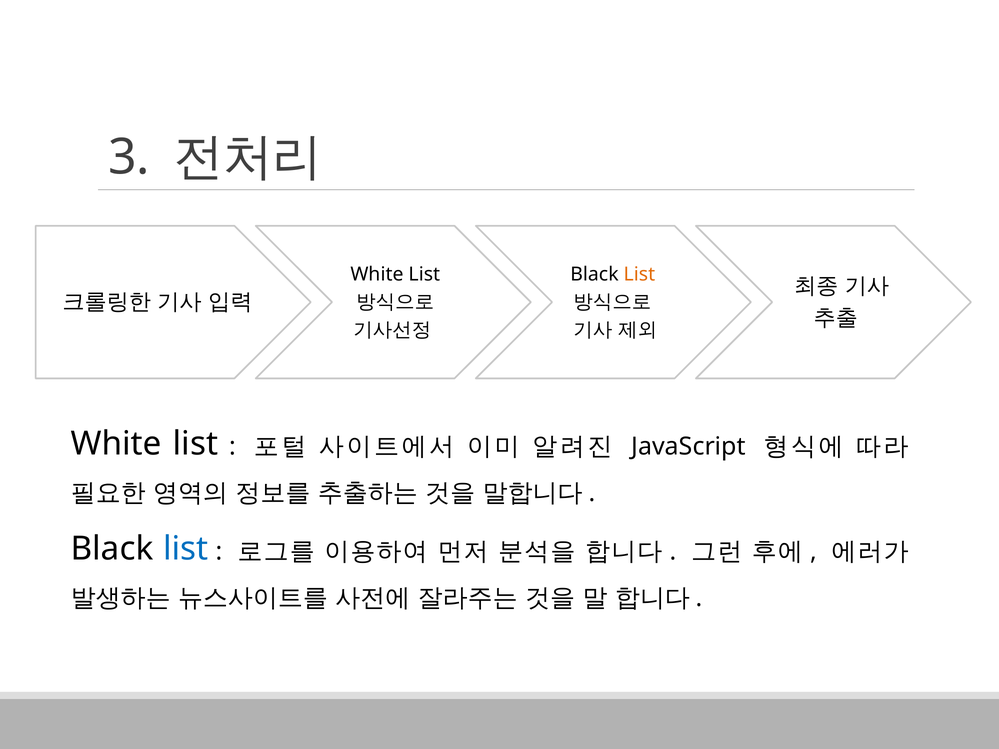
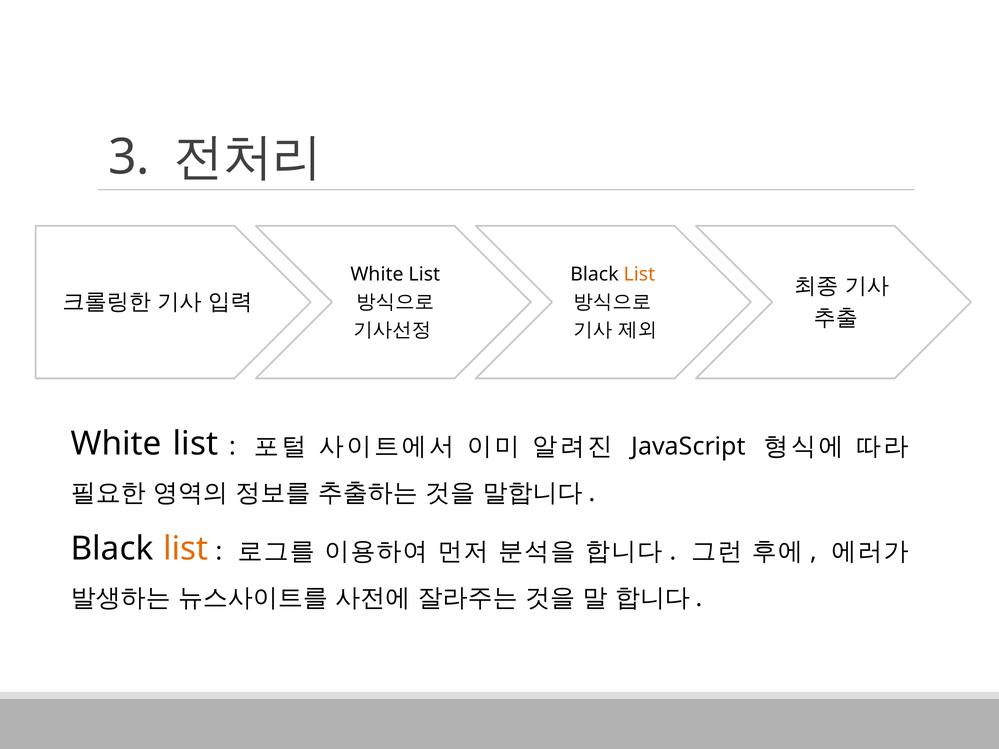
list at (186, 549) colour: blue -> orange
